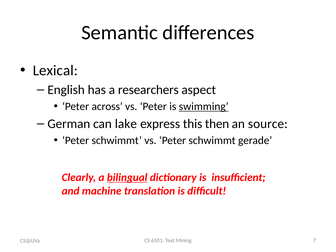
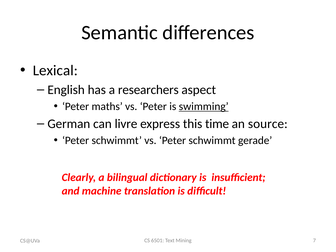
across: across -> maths
lake: lake -> livre
then: then -> time
bilingual underline: present -> none
